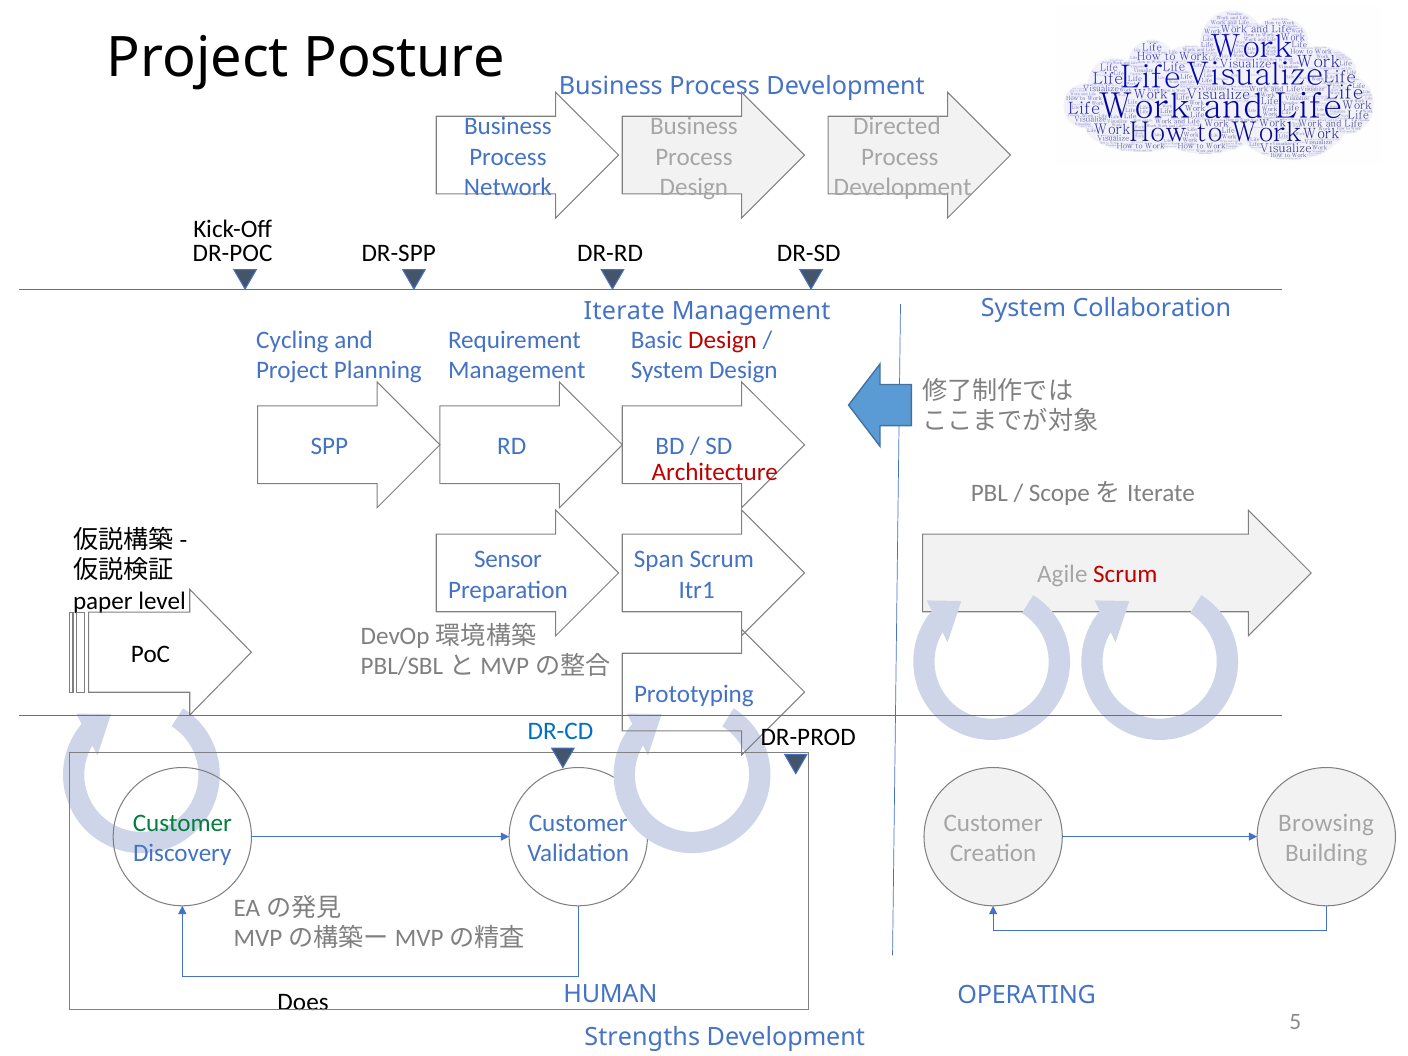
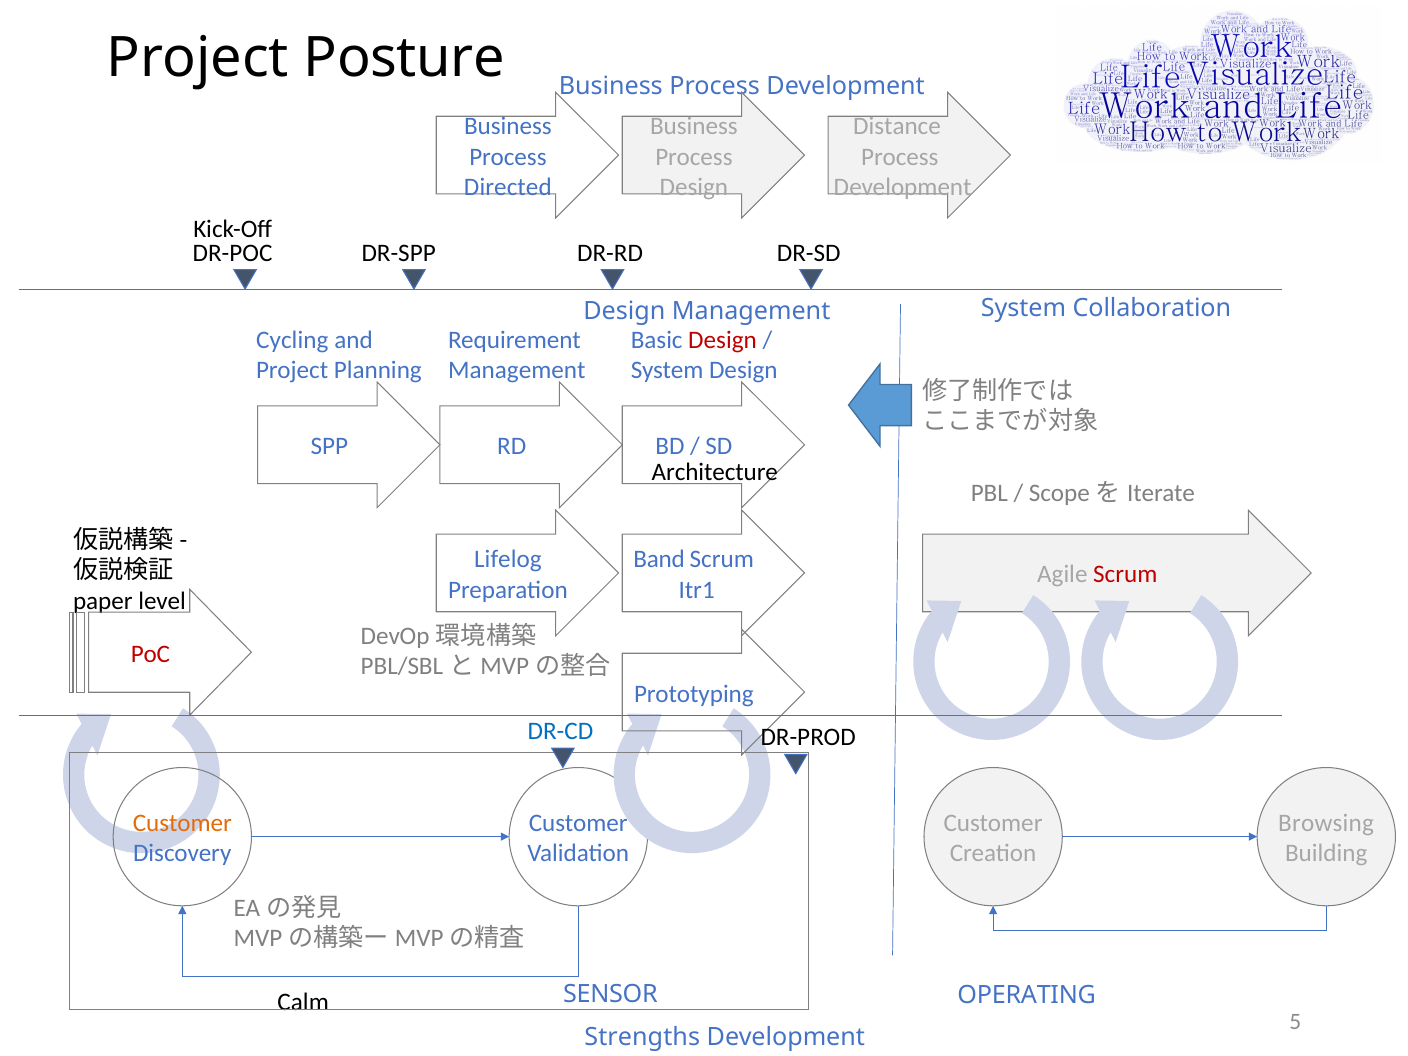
Directed: Directed -> Distance
Network: Network -> Directed
Iterate at (624, 312): Iterate -> Design
Architecture colour: red -> black
Sensor: Sensor -> Lifelog
Span: Span -> Band
PoC colour: black -> red
Customer at (182, 823) colour: green -> orange
HUMAN: HUMAN -> SENSOR
Does: Does -> Calm
